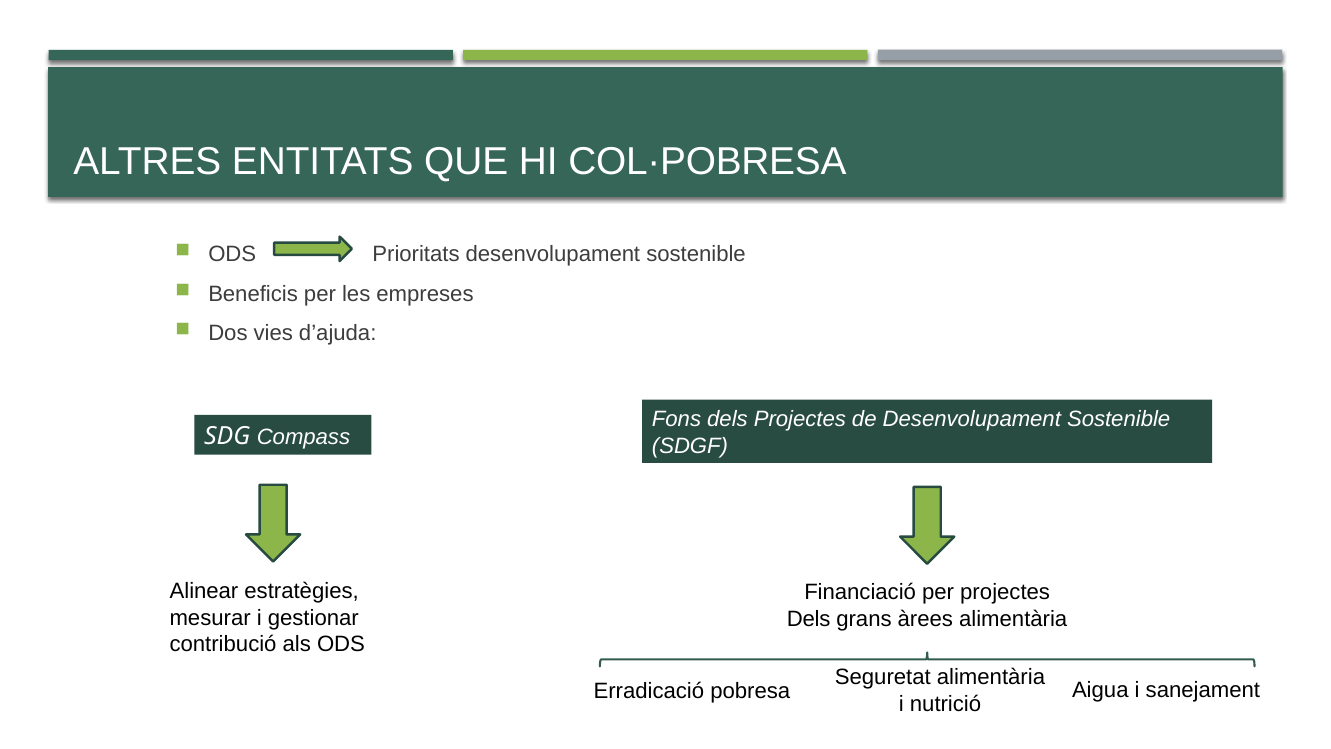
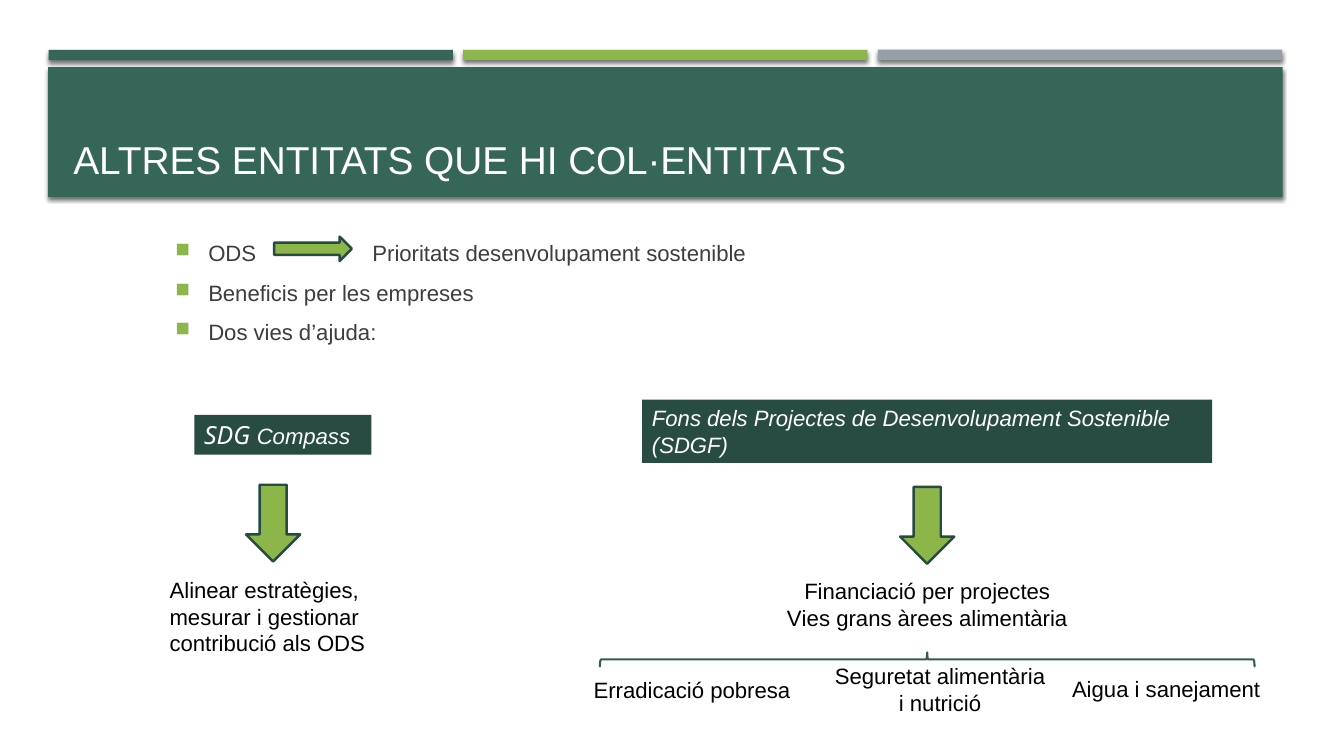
COL·POBRESA: COL·POBRESA -> COL·ENTITATS
Dels at (809, 619): Dels -> Vies
